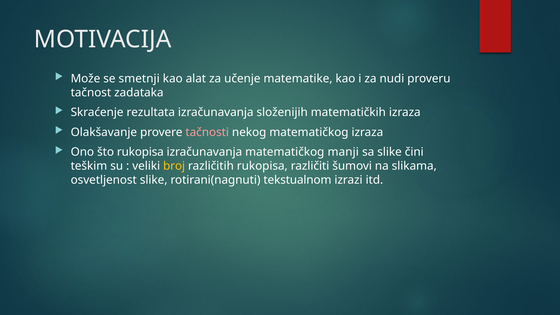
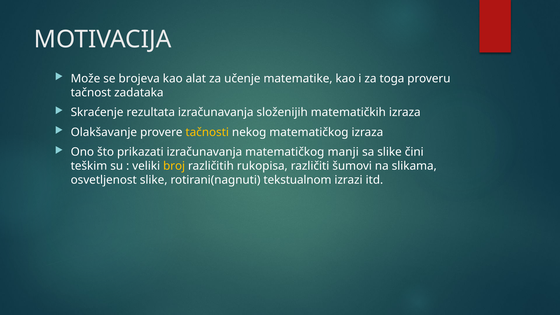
smetnji: smetnji -> brojeva
nudi: nudi -> toga
tačnosti colour: pink -> yellow
što rukopisa: rukopisa -> prikazati
